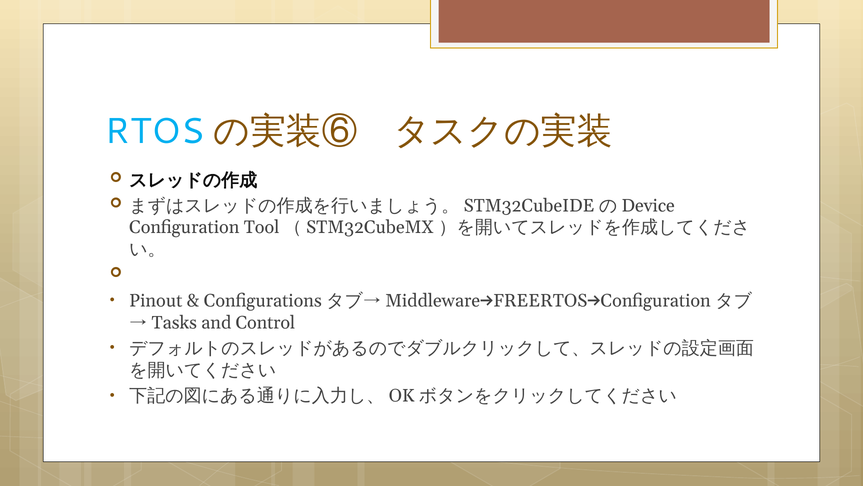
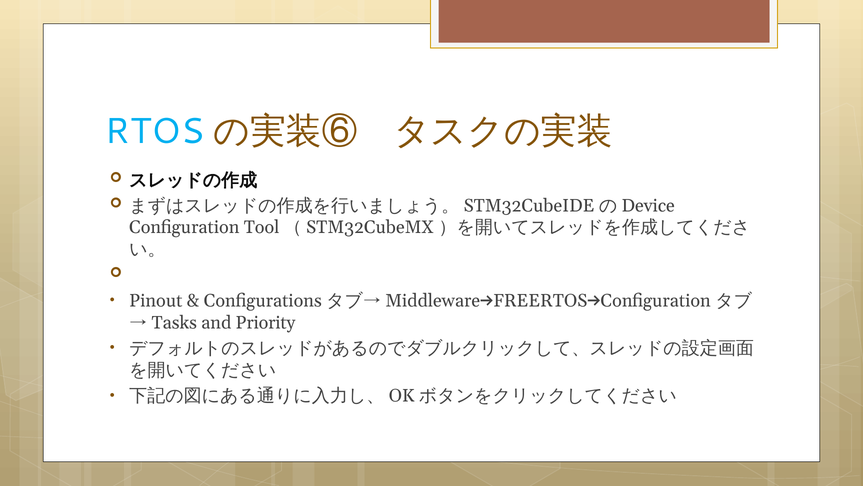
Control: Control -> Priority
